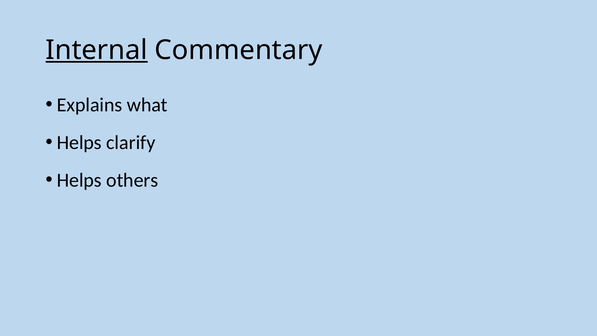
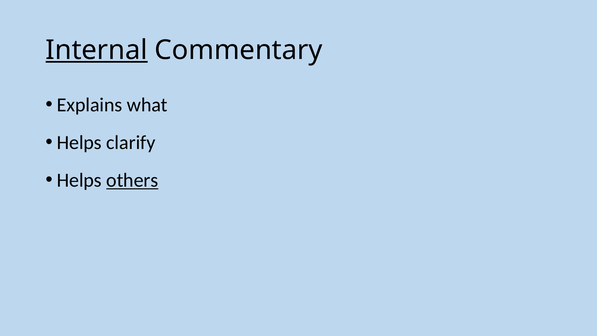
others underline: none -> present
